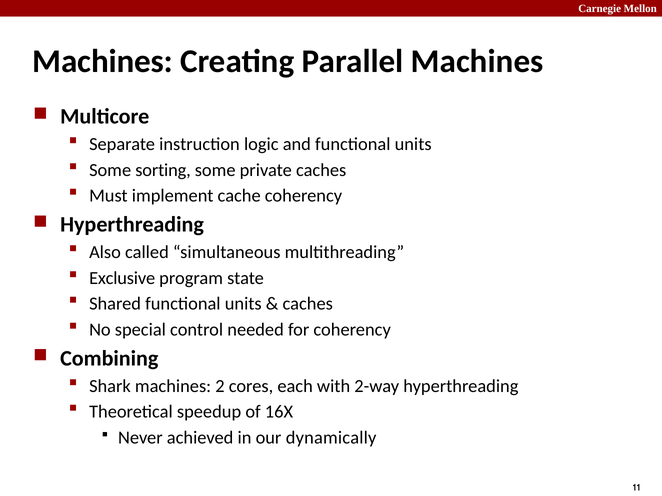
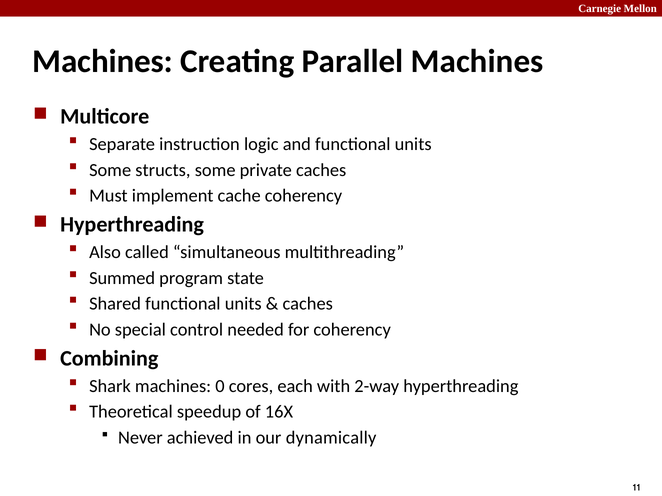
sorting: sorting -> structs
Exclusive: Exclusive -> Summed
2: 2 -> 0
